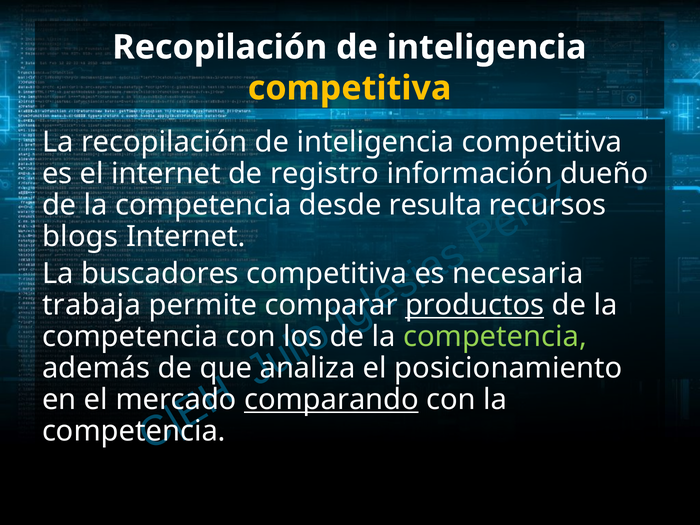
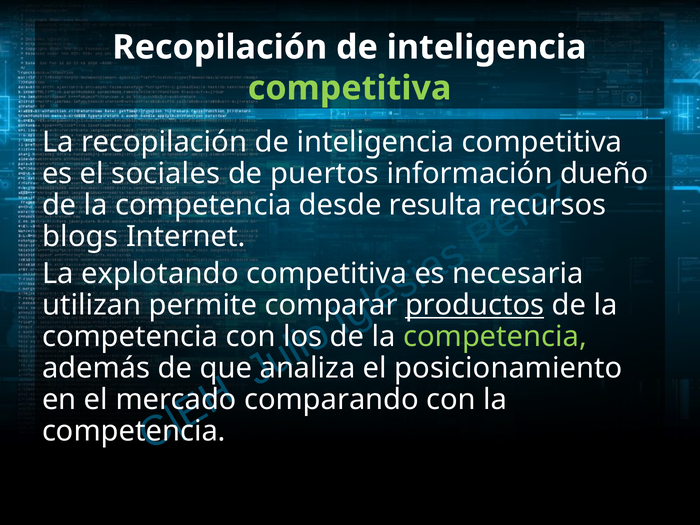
competitiva at (350, 88) colour: yellow -> light green
el internet: internet -> sociales
registro: registro -> puertos
buscadores: buscadores -> explotando
trabaja: trabaja -> utilizan
comparando underline: present -> none
